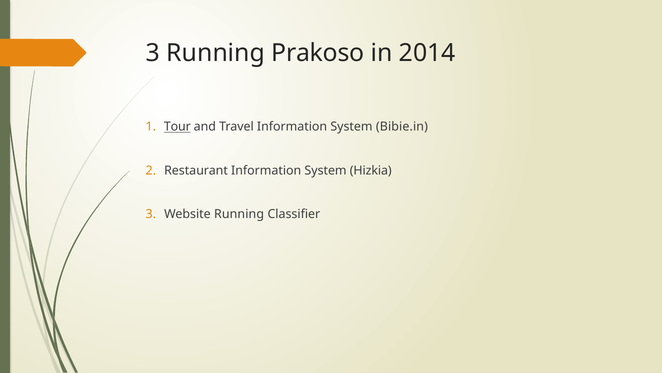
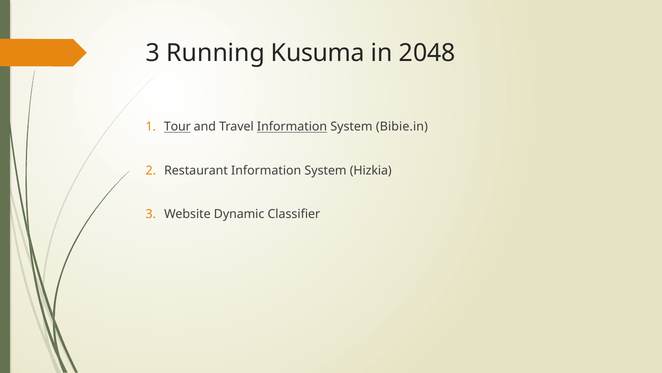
Prakoso: Prakoso -> Kusuma
2014: 2014 -> 2048
Information at (292, 127) underline: none -> present
Website Running: Running -> Dynamic
